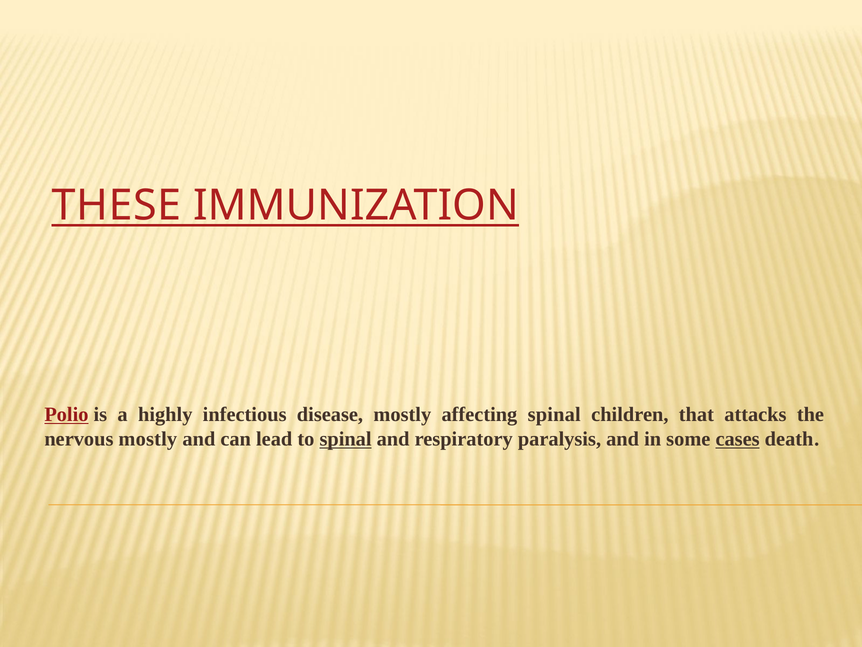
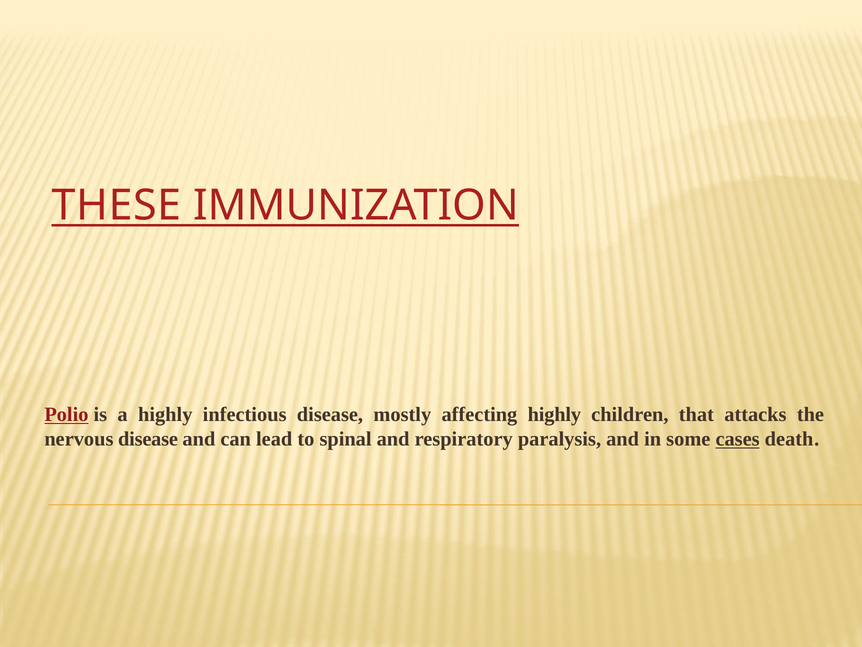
affecting spinal: spinal -> highly
nervous mostly: mostly -> disease
spinal at (346, 439) underline: present -> none
